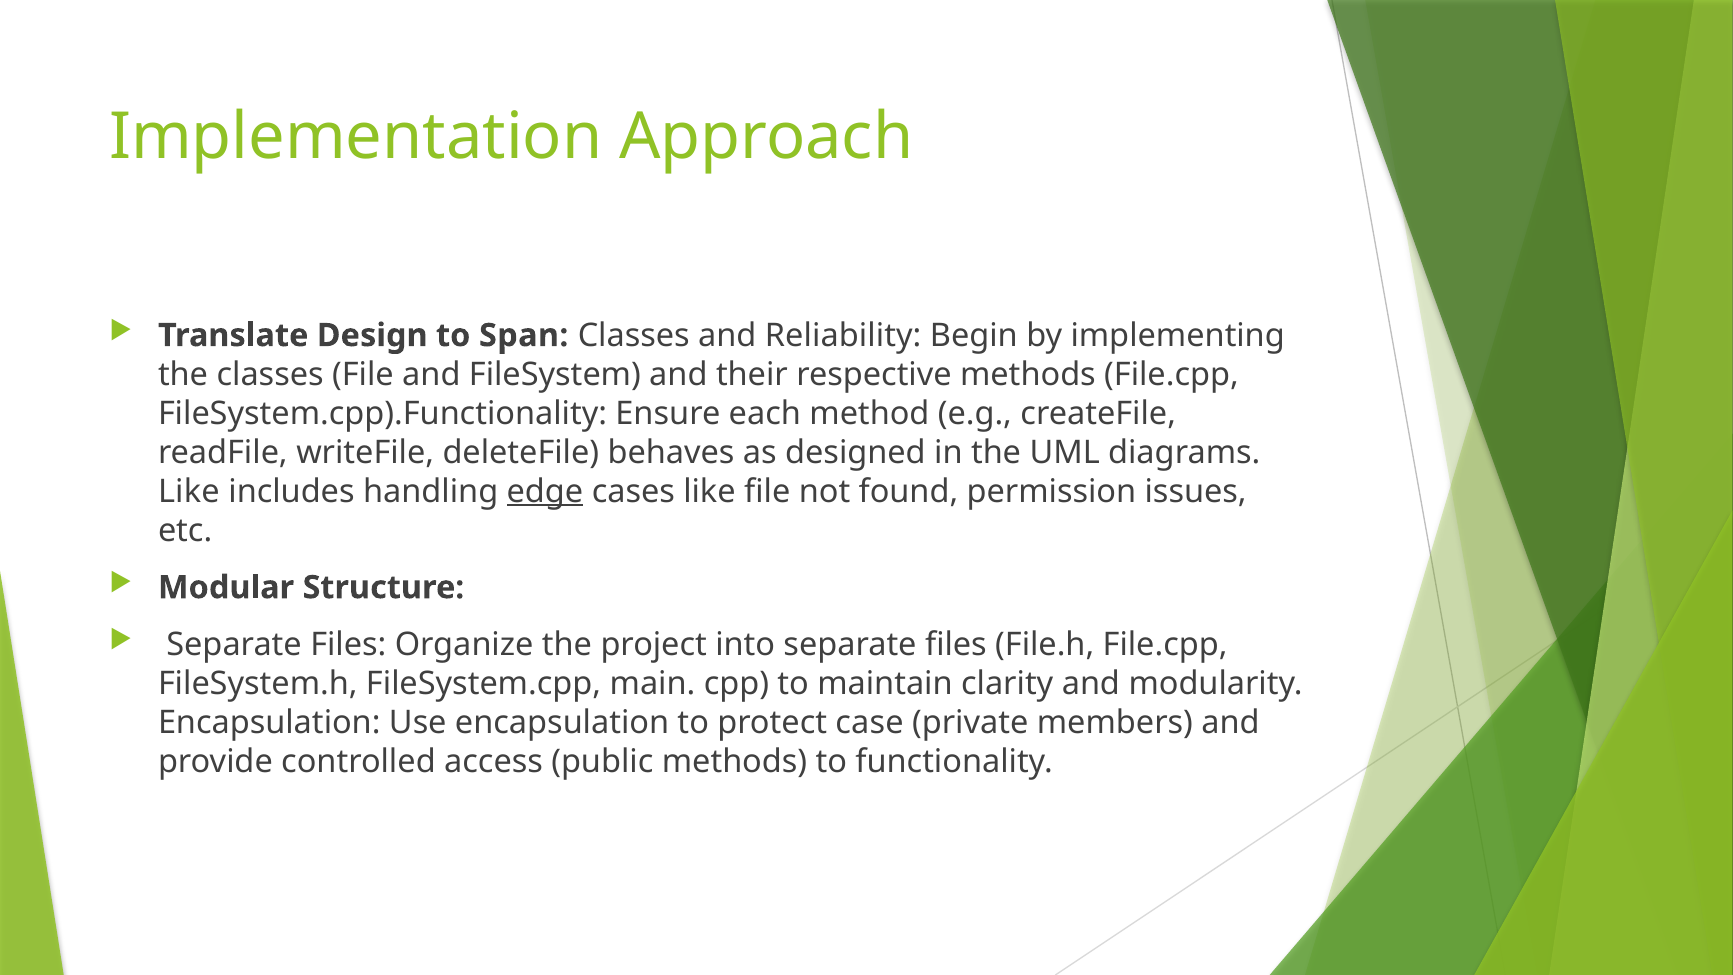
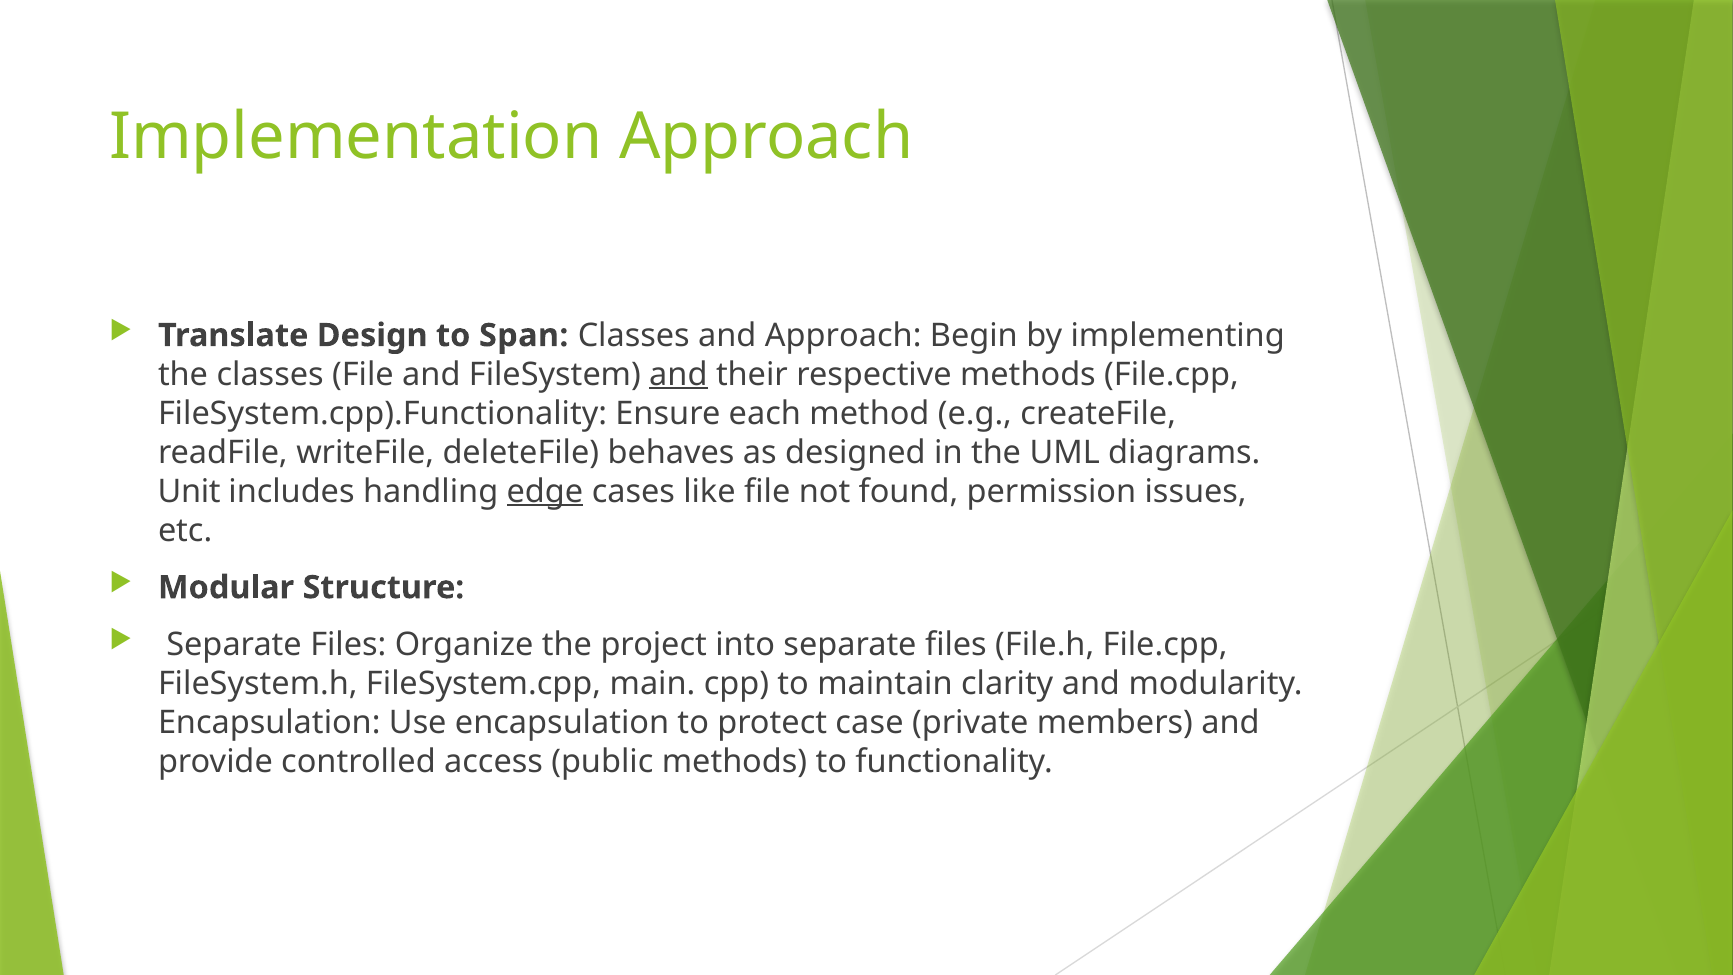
and Reliability: Reliability -> Approach
and at (678, 374) underline: none -> present
Like at (189, 491): Like -> Unit
